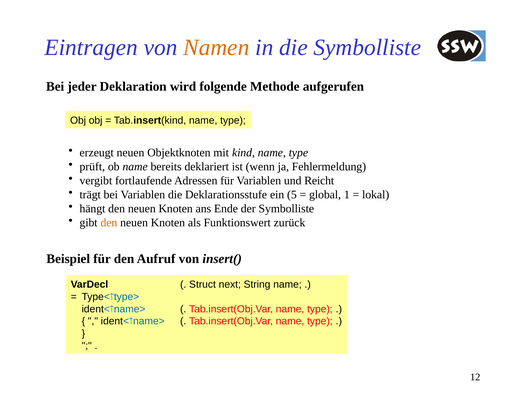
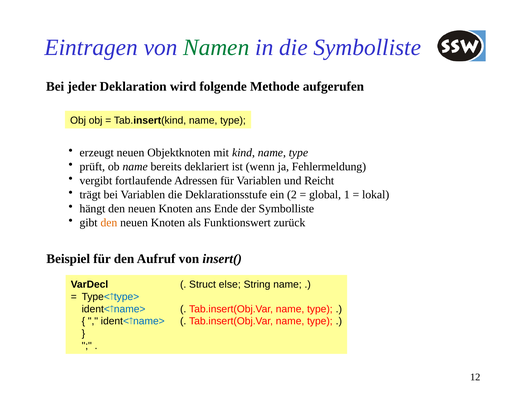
Namen colour: orange -> green
5: 5 -> 2
next: next -> else
